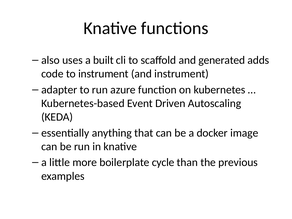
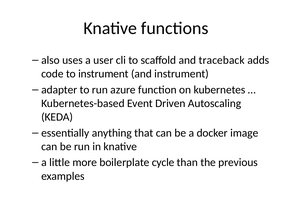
built: built -> user
generated: generated -> traceback
